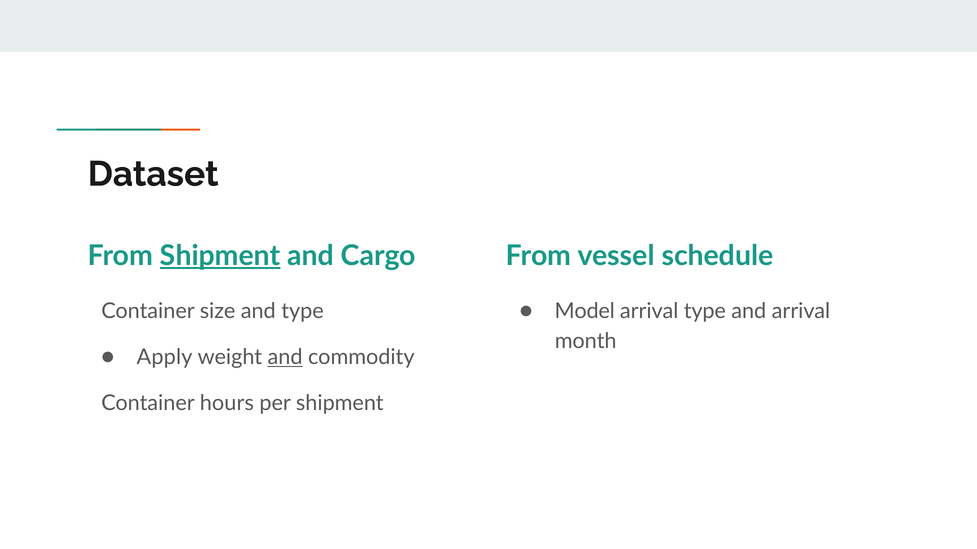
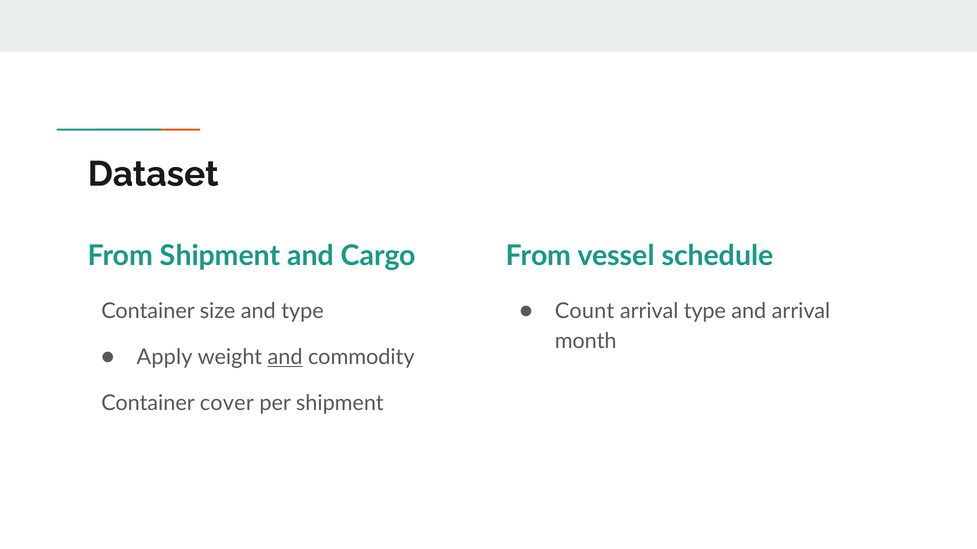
Shipment at (220, 256) underline: present -> none
Model: Model -> Count
hours: hours -> cover
